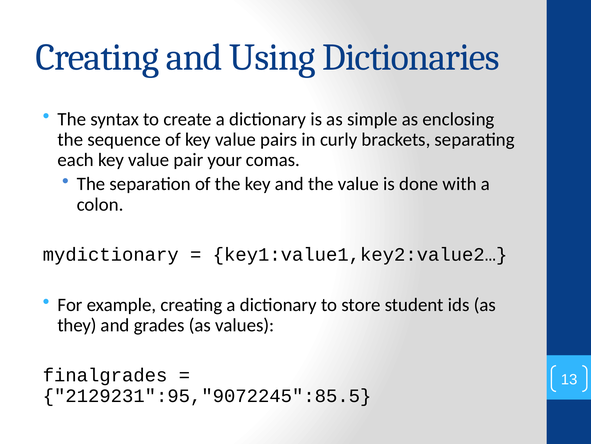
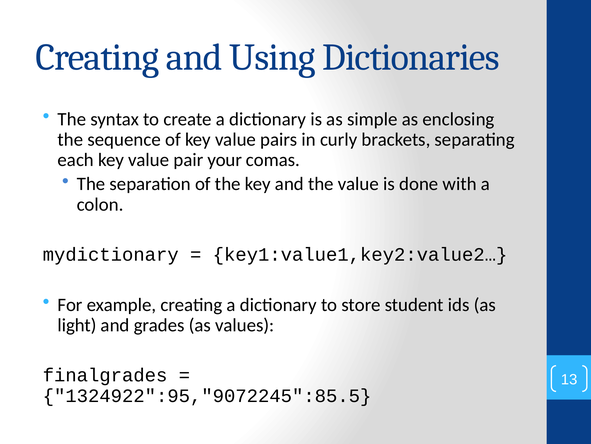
they: they -> light
2129231":95,"9072245":85.5: 2129231":95,"9072245":85.5 -> 1324922":95,"9072245":85.5
